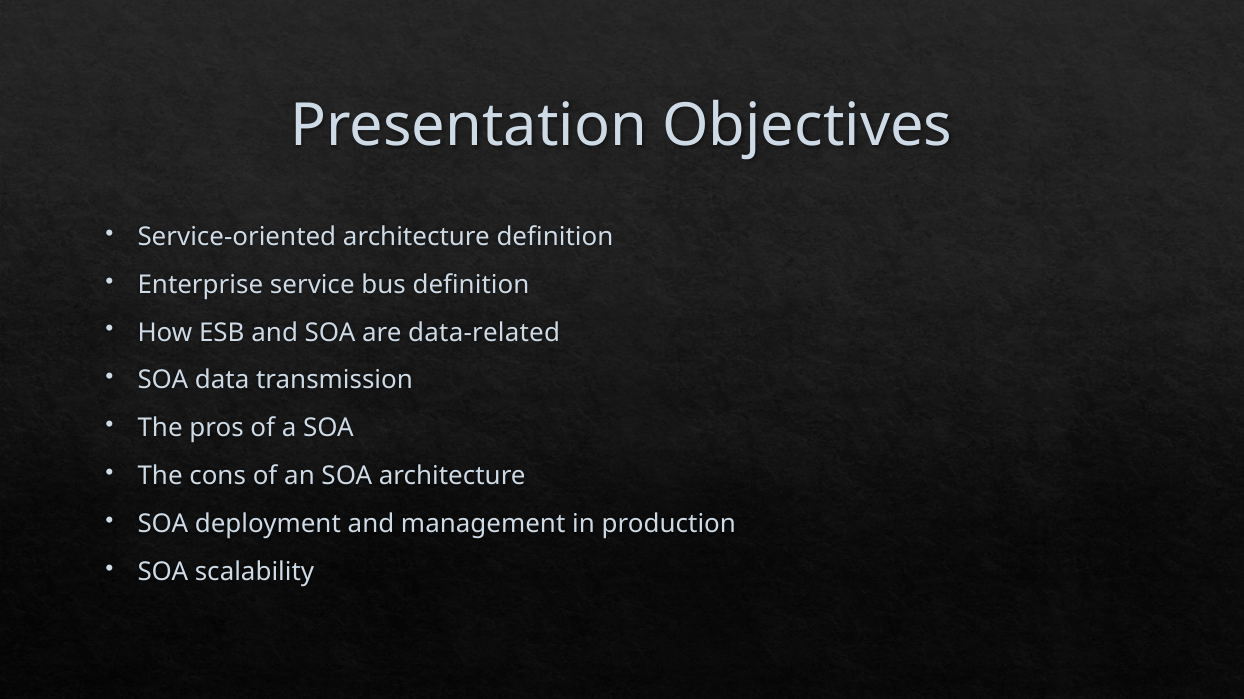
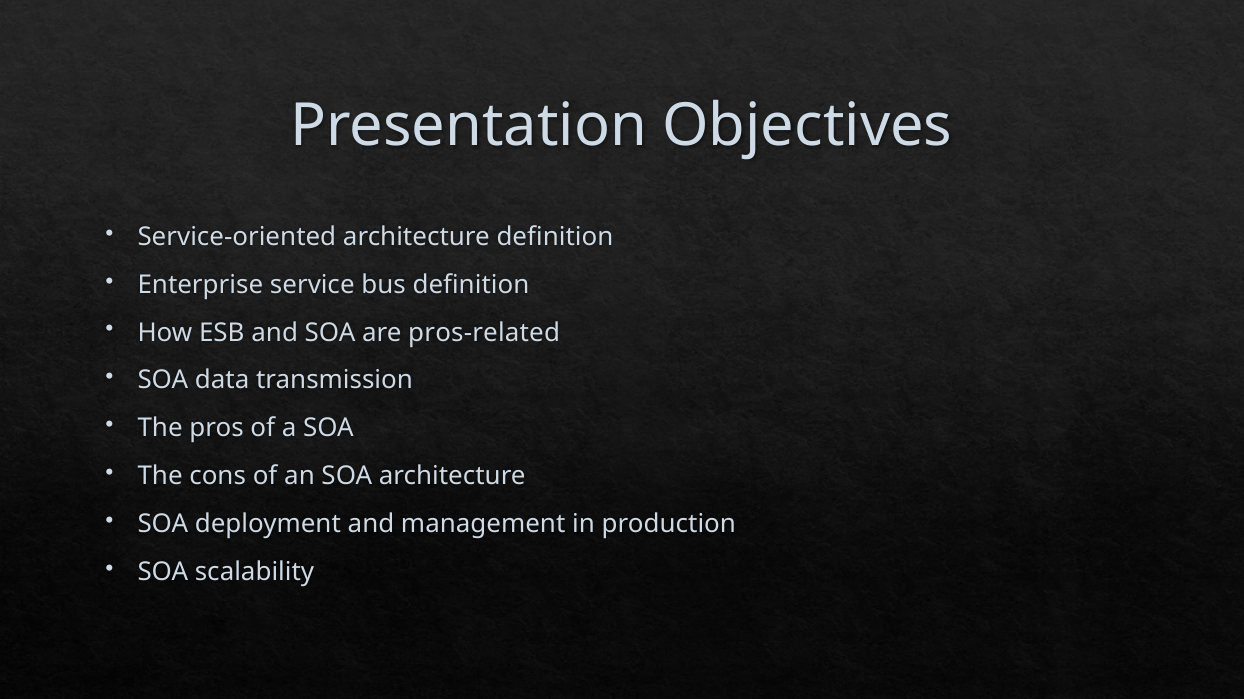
data-related: data-related -> pros-related
